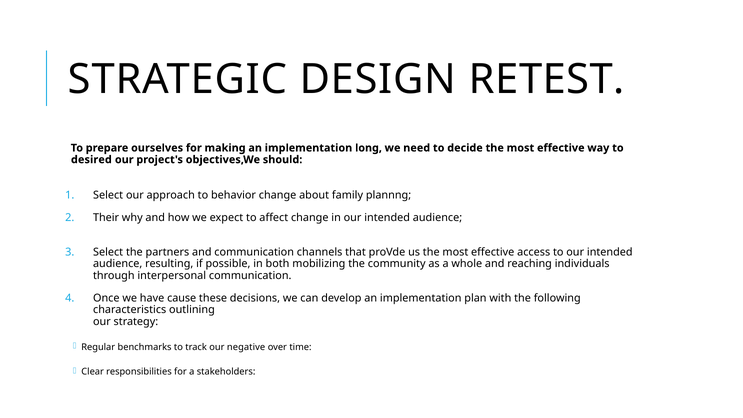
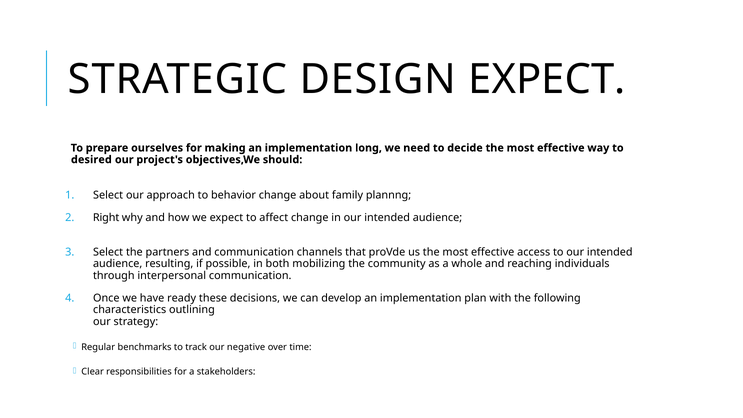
DESIGN RETEST: RETEST -> EXPECT
Their: Their -> Right
cause: cause -> ready
